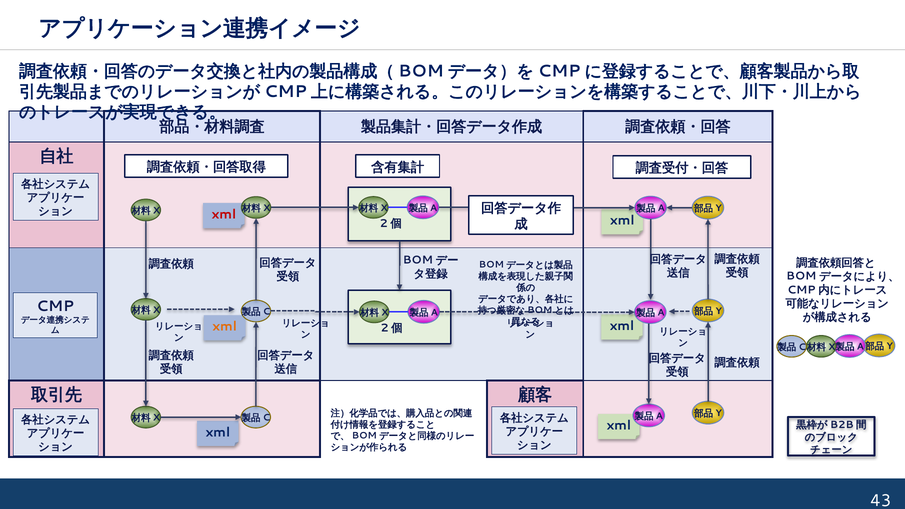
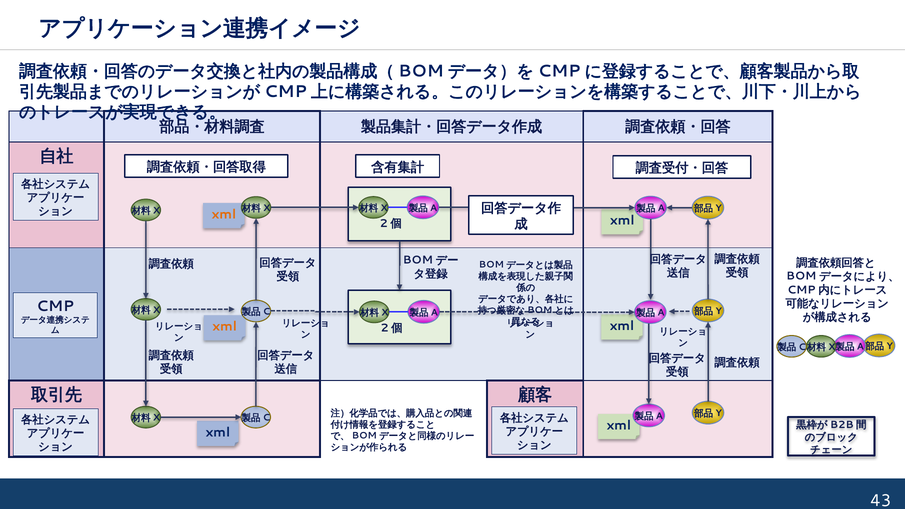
xml at (224, 214) colour: red -> orange
